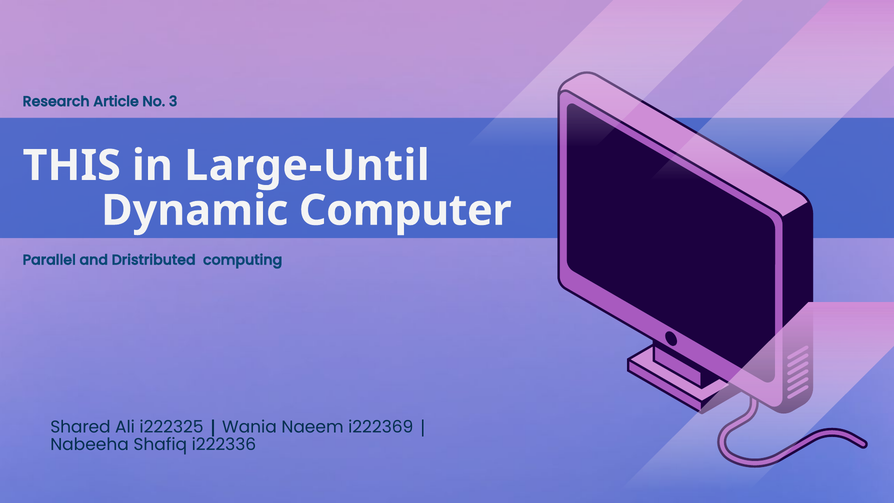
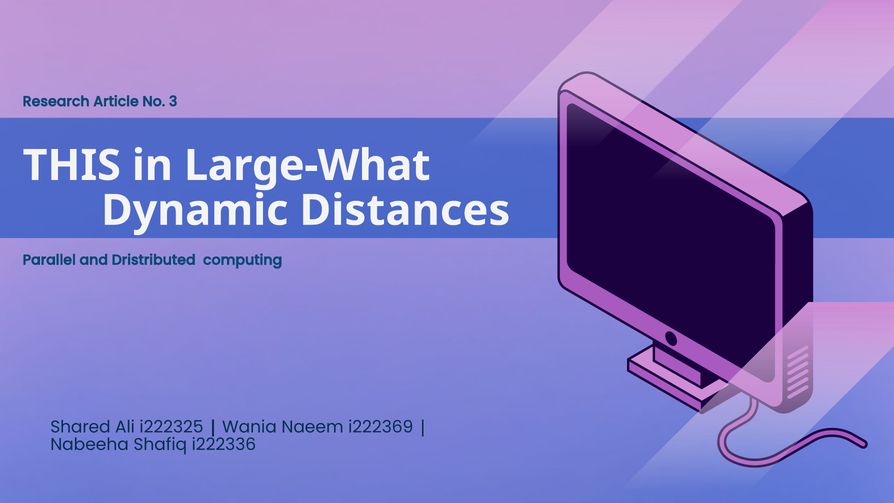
Large-Until: Large-Until -> Large-What
Computer: Computer -> Distances
